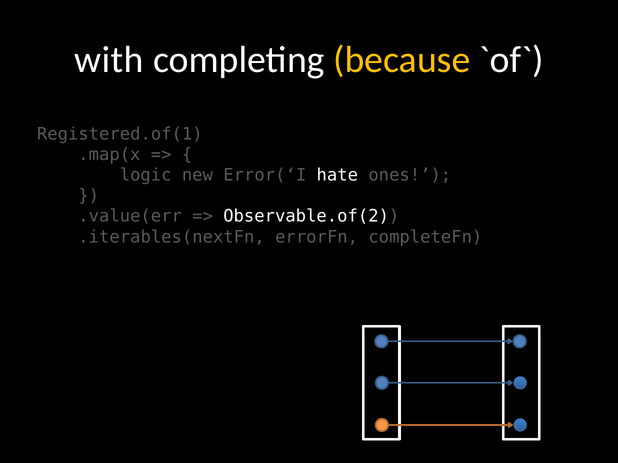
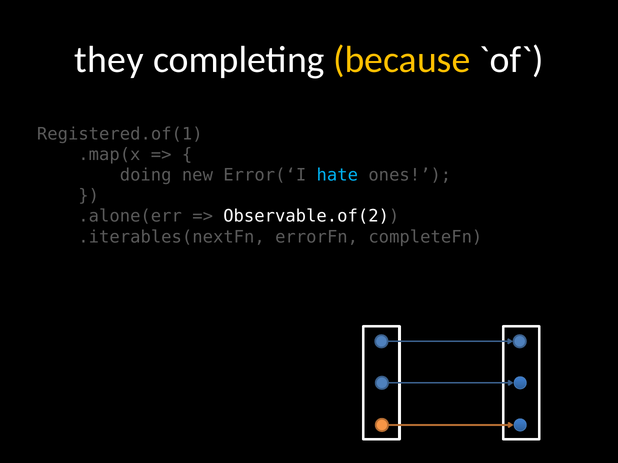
with: with -> they
logic: logic -> doing
hate colour: white -> light blue
.value(err: .value(err -> .alone(err
